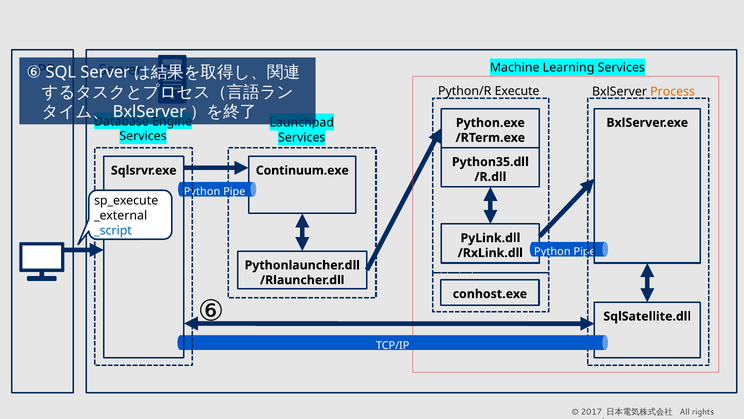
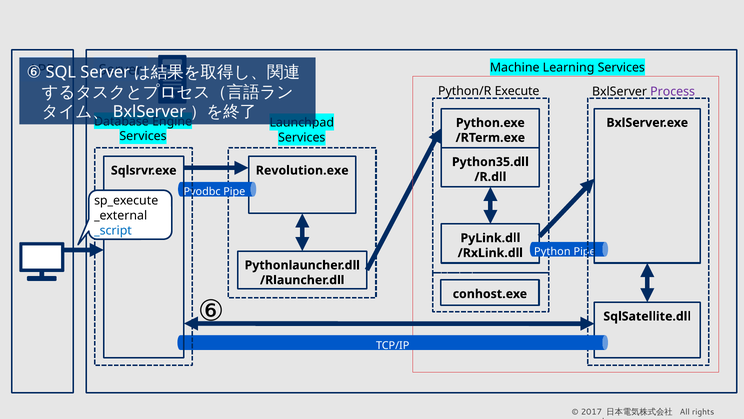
Process colour: orange -> purple
Continuum.exe: Continuum.exe -> Revolution.exe
Python at (202, 192): Python -> Pyodbc
